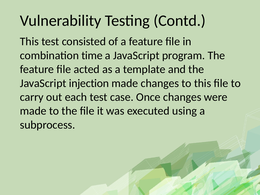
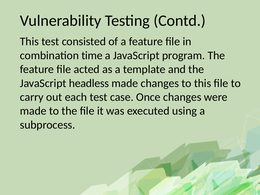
injection: injection -> headless
